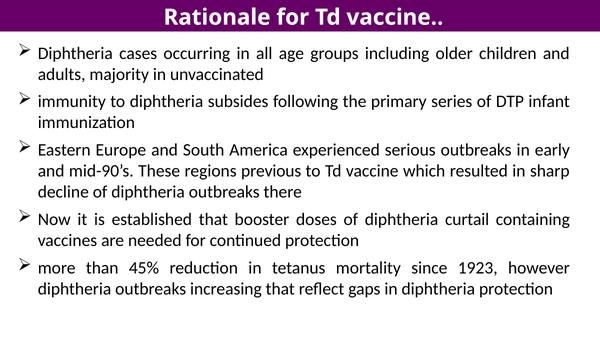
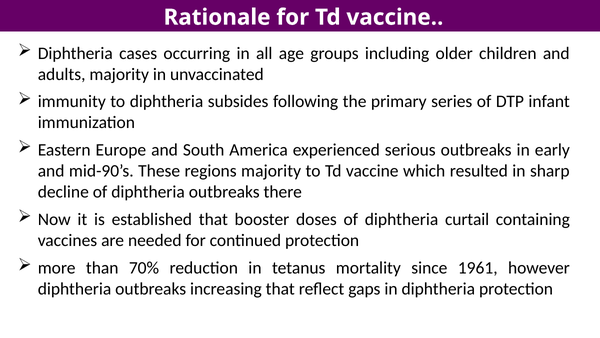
regions previous: previous -> majority
45%: 45% -> 70%
1923: 1923 -> 1961
